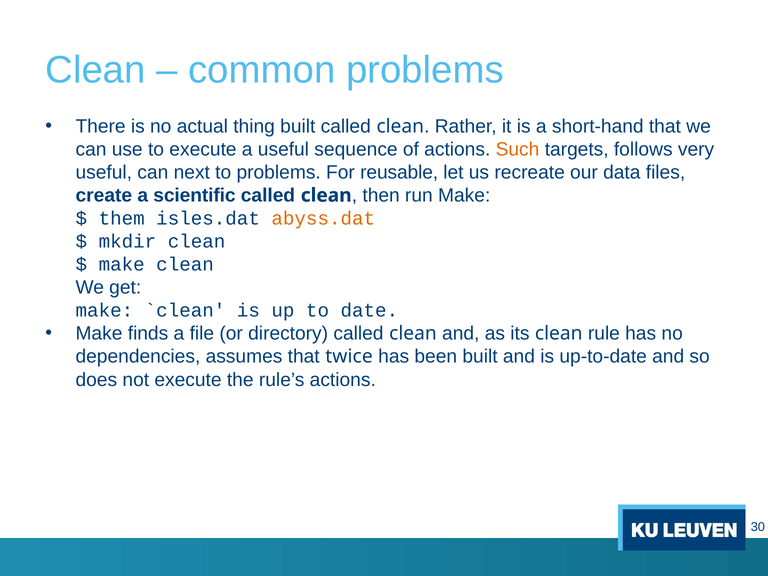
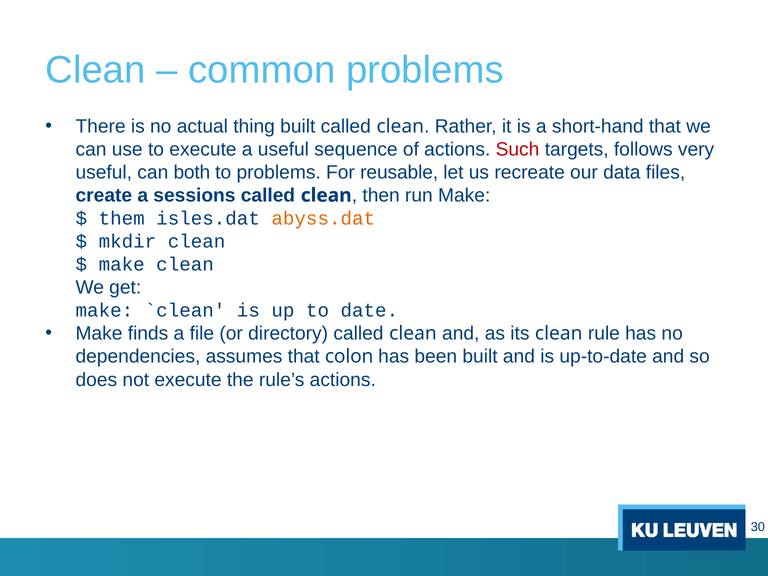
Such colour: orange -> red
next: next -> both
scientific: scientific -> sessions
twice: twice -> colon
